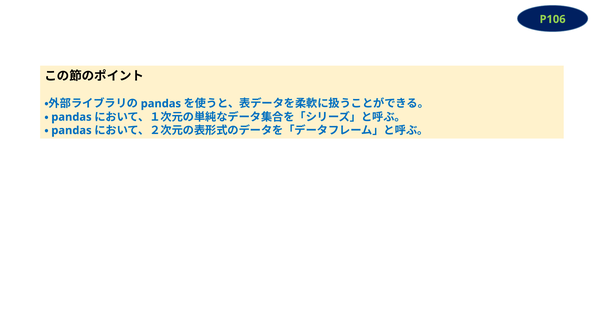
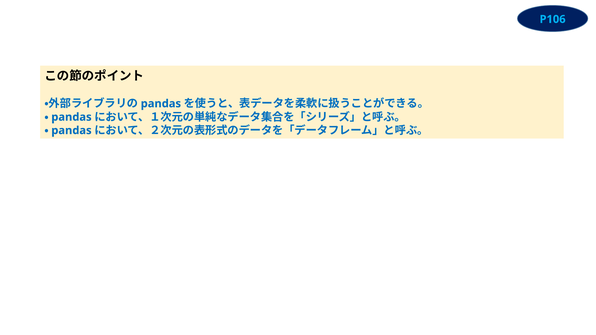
P106 colour: light green -> light blue
